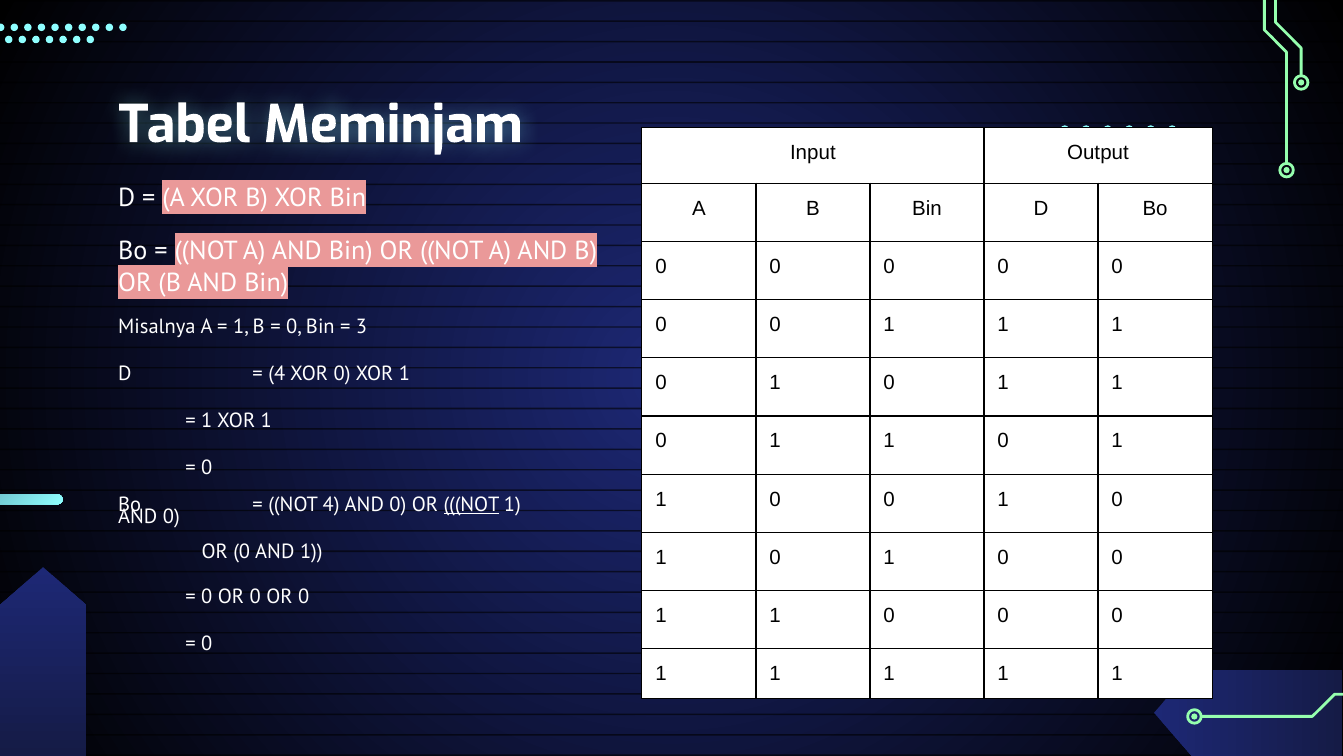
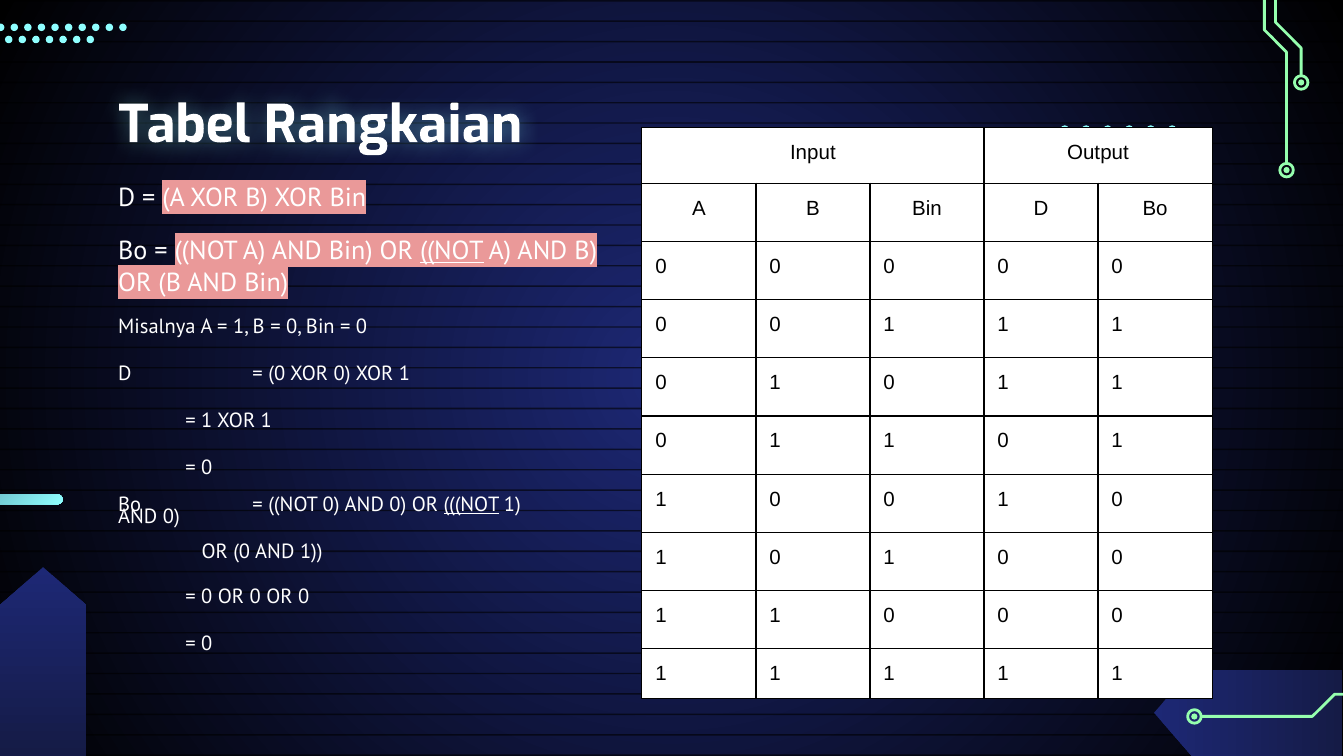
Meminjam: Meminjam -> Rangkaian
NOT at (452, 251) underline: none -> present
3 at (362, 327): 3 -> 0
4 at (277, 374): 4 -> 0
NOT 4: 4 -> 0
